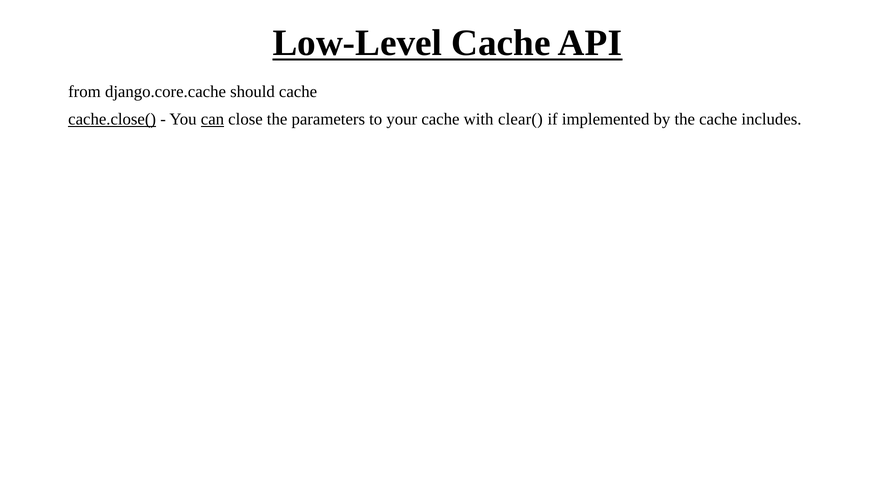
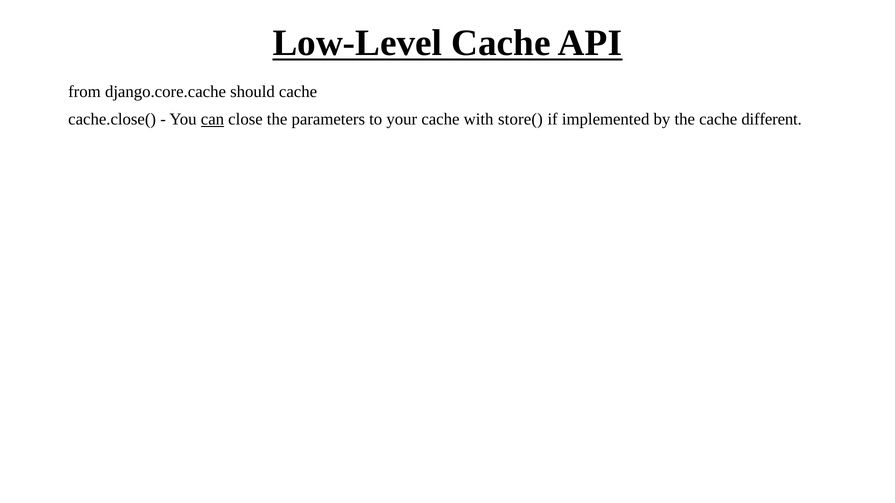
cache.close( underline: present -> none
clear(: clear( -> store(
includes: includes -> different
